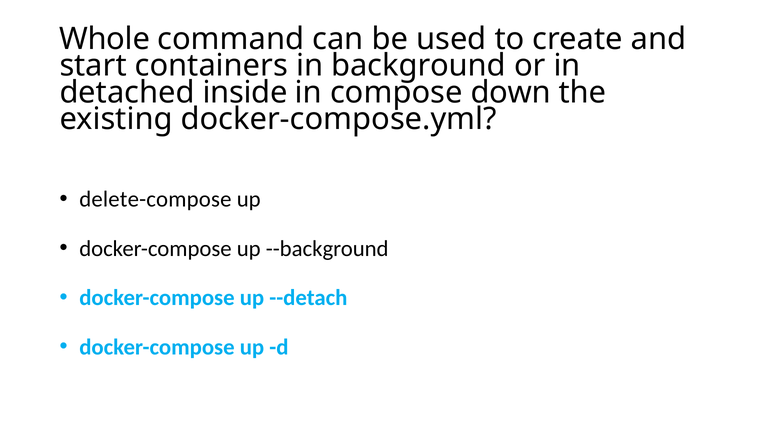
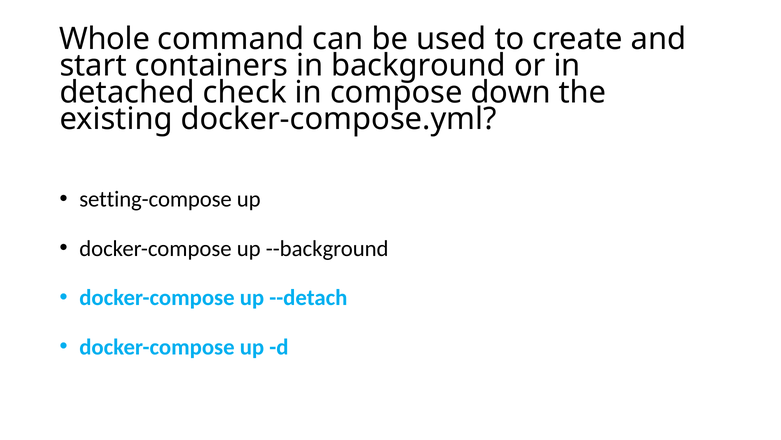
inside: inside -> check
delete-compose: delete-compose -> setting-compose
